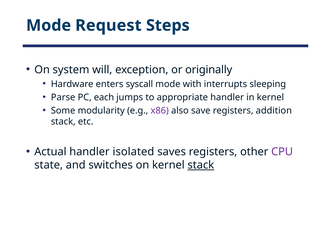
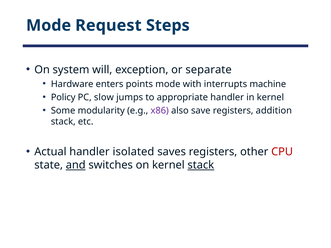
originally: originally -> separate
syscall: syscall -> points
sleeping: sleeping -> machine
Parse: Parse -> Policy
each: each -> slow
CPU colour: purple -> red
and underline: none -> present
